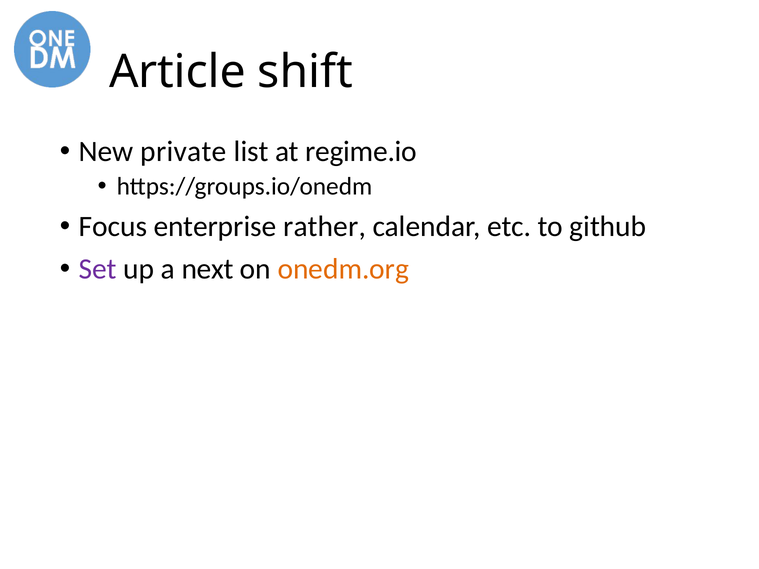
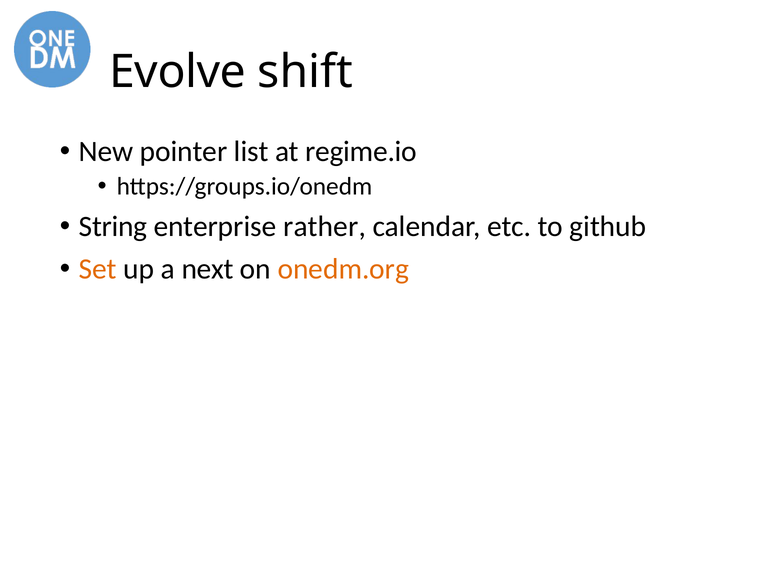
Article: Article -> Evolve
private: private -> pointer
Focus: Focus -> String
Set colour: purple -> orange
